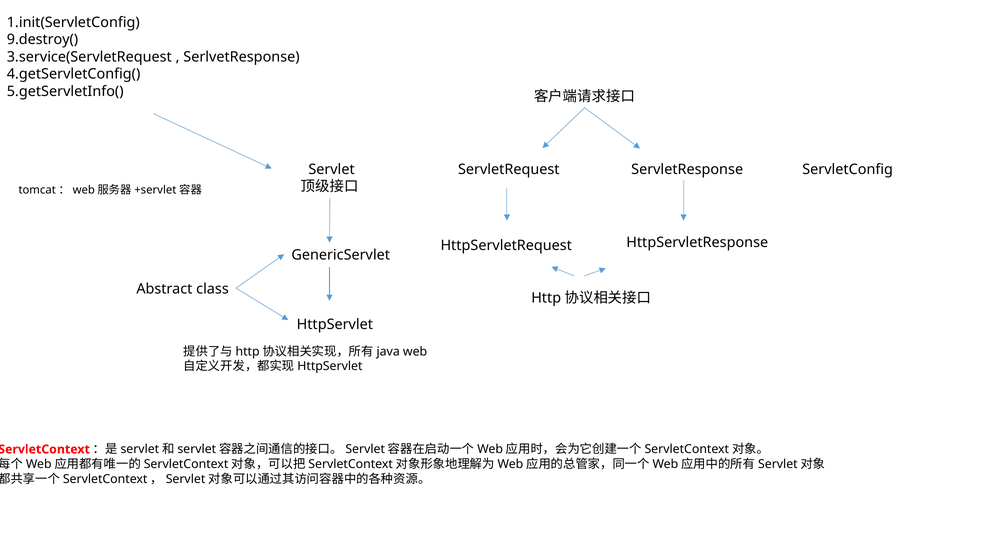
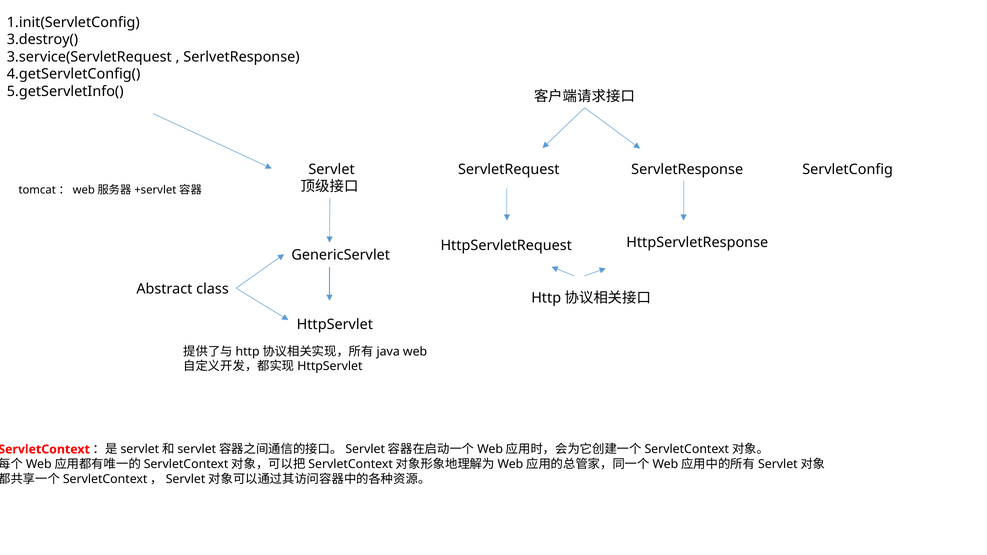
9.destroy(: 9.destroy( -> 3.destroy(
